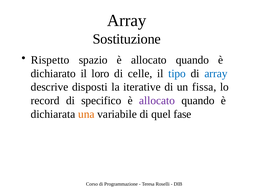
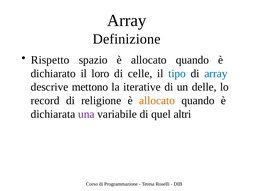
Sostituzione: Sostituzione -> Definizione
disposti: disposti -> mettono
fissa: fissa -> delle
specifico: specifico -> religione
allocato at (157, 100) colour: purple -> orange
una colour: orange -> purple
fase: fase -> altri
